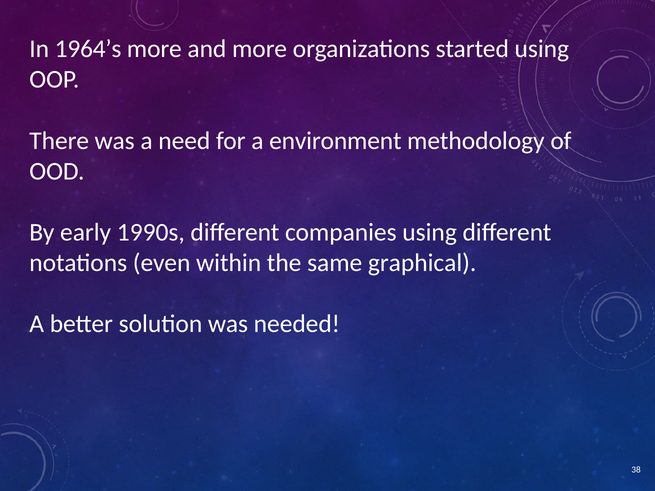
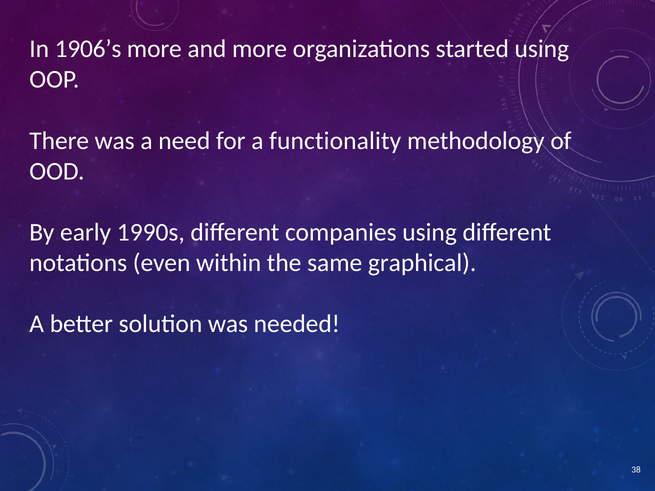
1964’s: 1964’s -> 1906’s
environment: environment -> functionality
